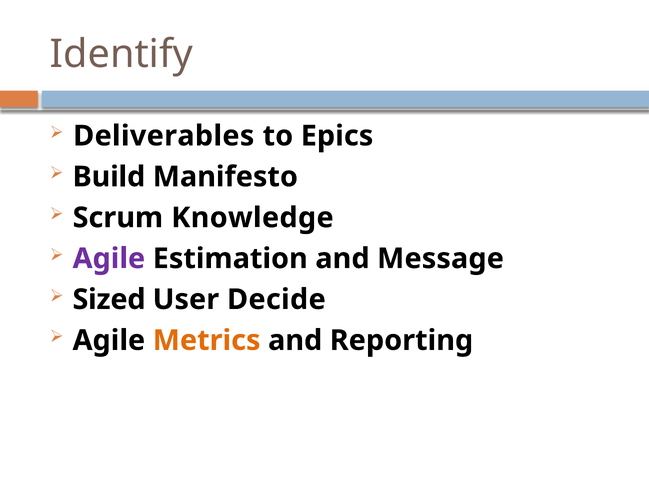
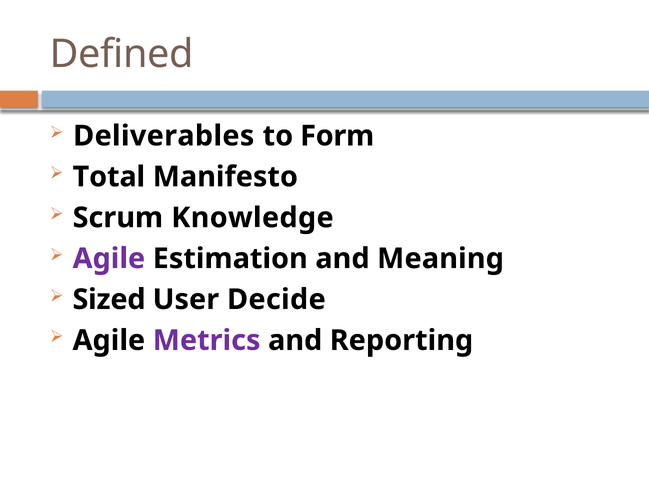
Identify: Identify -> Defined
Epics: Epics -> Form
Build: Build -> Total
Message: Message -> Meaning
Metrics colour: orange -> purple
